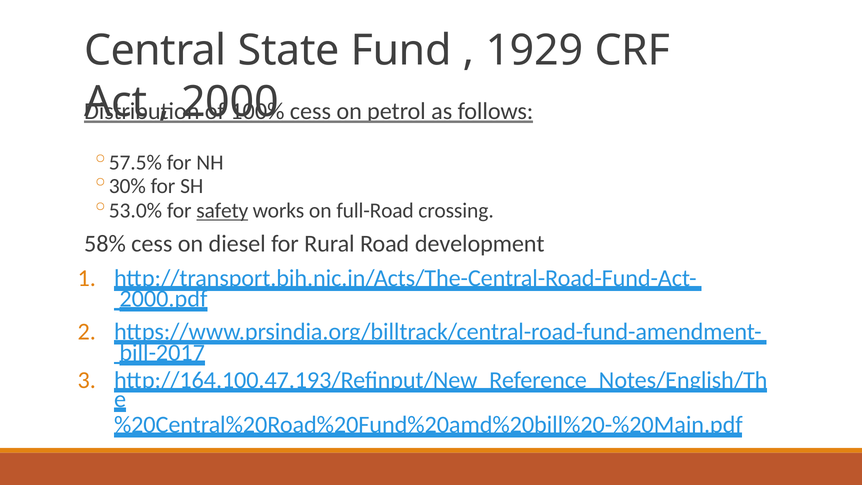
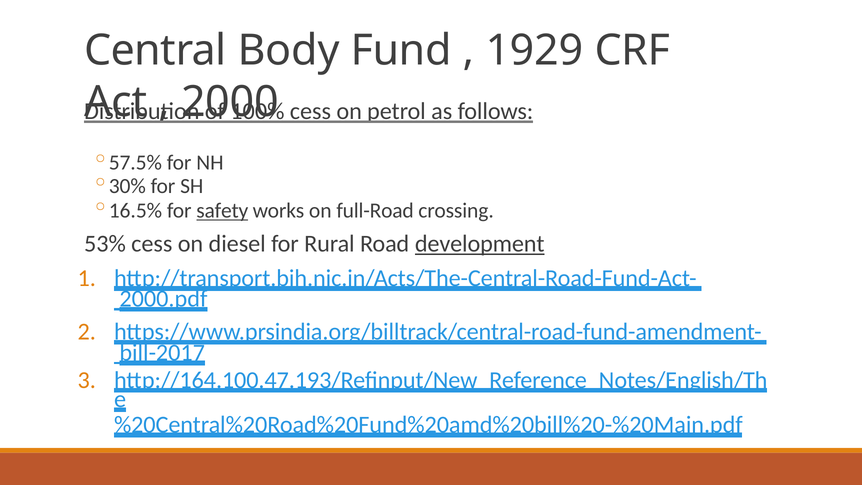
State: State -> Body
53.0%: 53.0% -> 16.5%
58%: 58% -> 53%
development underline: none -> present
